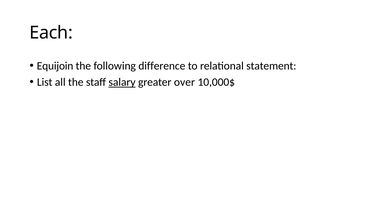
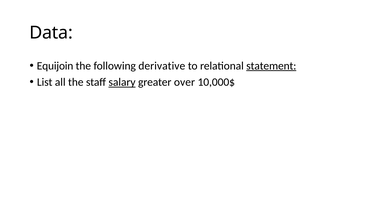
Each: Each -> Data
difference: difference -> derivative
statement underline: none -> present
